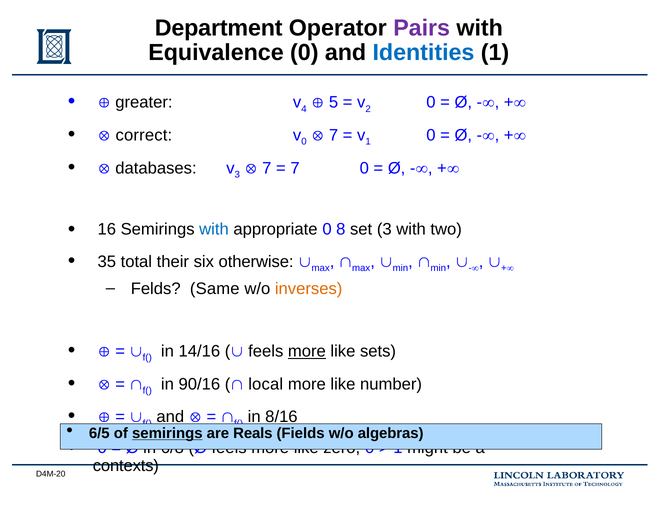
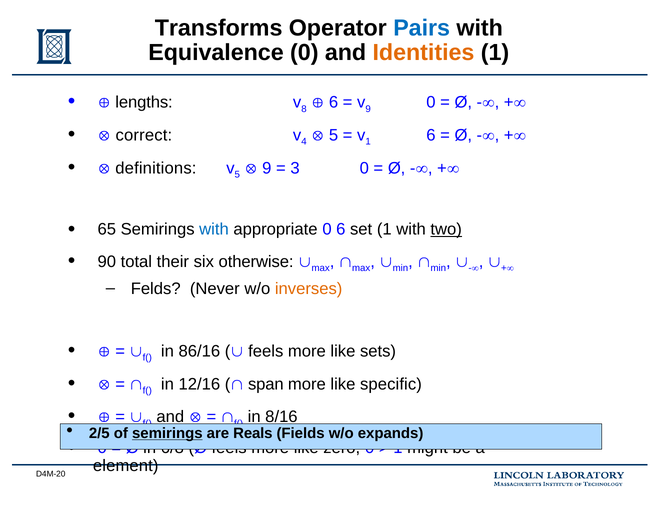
Department: Department -> Transforms
Pairs colour: purple -> blue
Identities colour: blue -> orange
greater: greater -> lengths
4: 4 -> 8
5 at (334, 103): 5 -> 6
2 at (368, 109): 2 -> 9
0 at (304, 142): 0 -> 4
7 at (334, 135): 7 -> 5
1 0: 0 -> 6
databases: databases -> definitions
3 at (237, 175): 3 -> 5
7 at (267, 168): 7 -> 9
7 at (295, 168): 7 -> 3
16: 16 -> 65
0 8: 8 -> 6
set 3: 3 -> 1
two underline: none -> present
35: 35 -> 90
Same: Same -> Never
14/16: 14/16 -> 86/16
more at (307, 352) underline: present -> none
90/16: 90/16 -> 12/16
local: local -> span
number: number -> specific
6/5: 6/5 -> 2/5
algebras: algebras -> expands
contexts: contexts -> element
